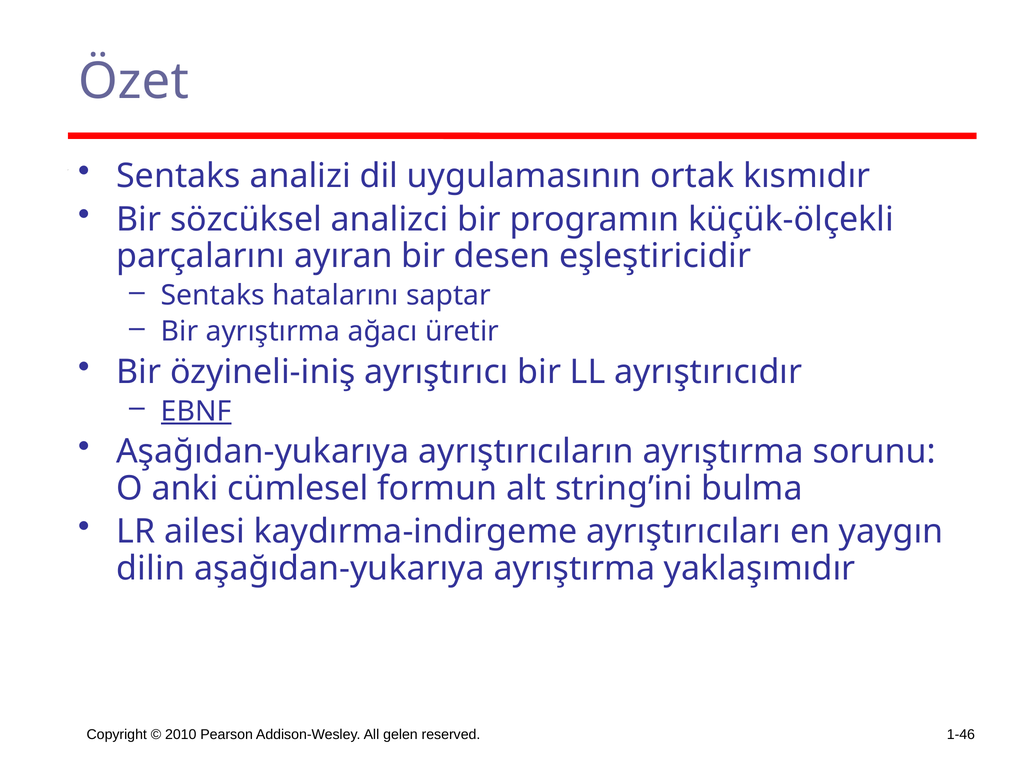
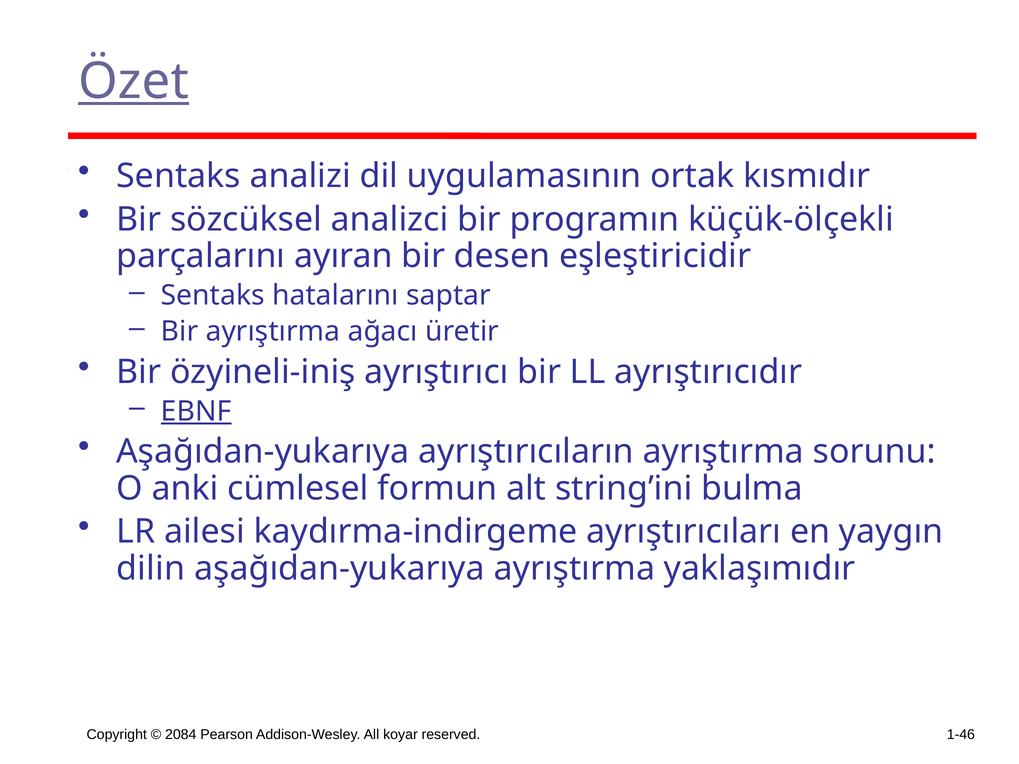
Özet underline: none -> present
2010: 2010 -> 2084
gelen: gelen -> koyar
